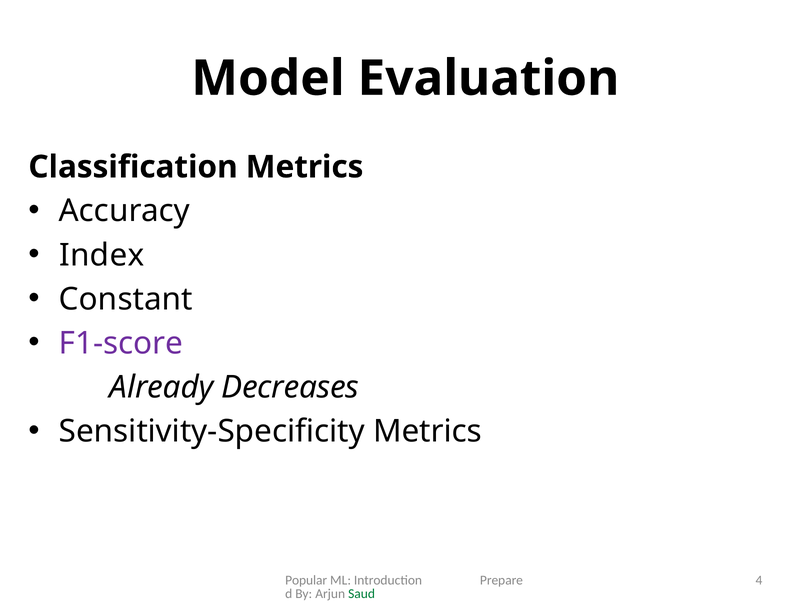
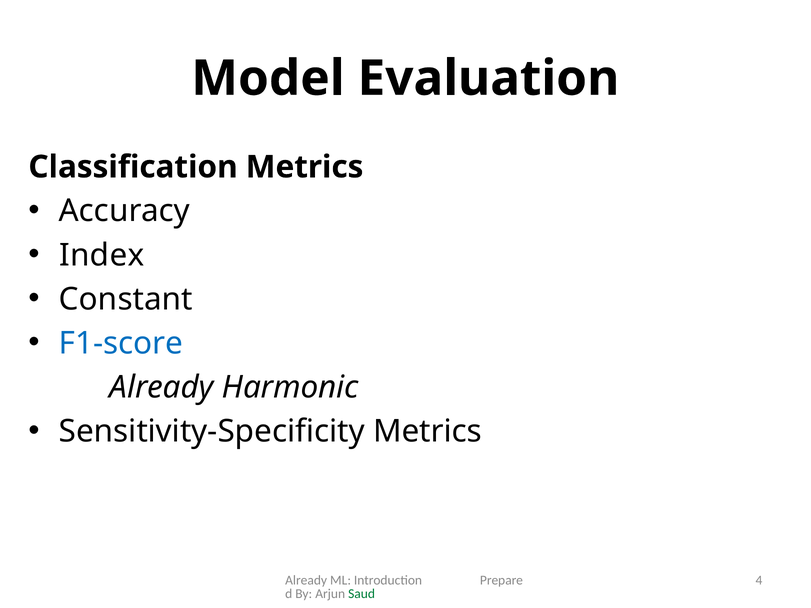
F1-score colour: purple -> blue
Decreases: Decreases -> Harmonic
Popular at (306, 581): Popular -> Already
